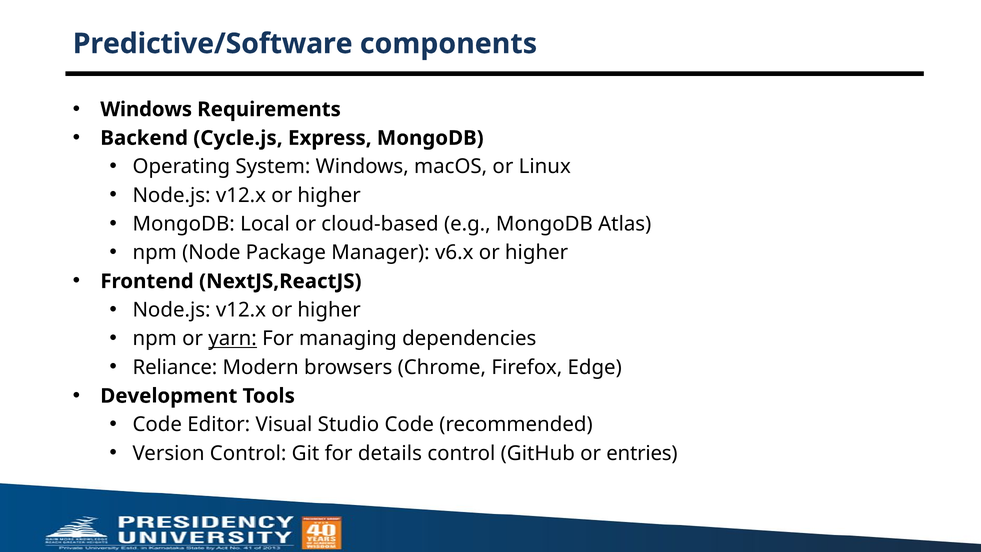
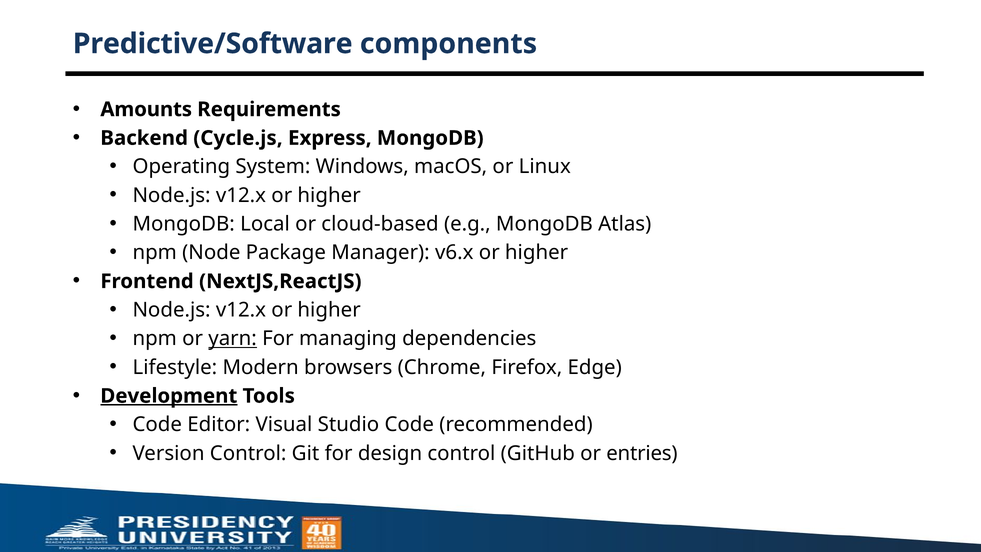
Windows at (146, 109): Windows -> Amounts
Reliance: Reliance -> Lifestyle
Development underline: none -> present
details: details -> design
